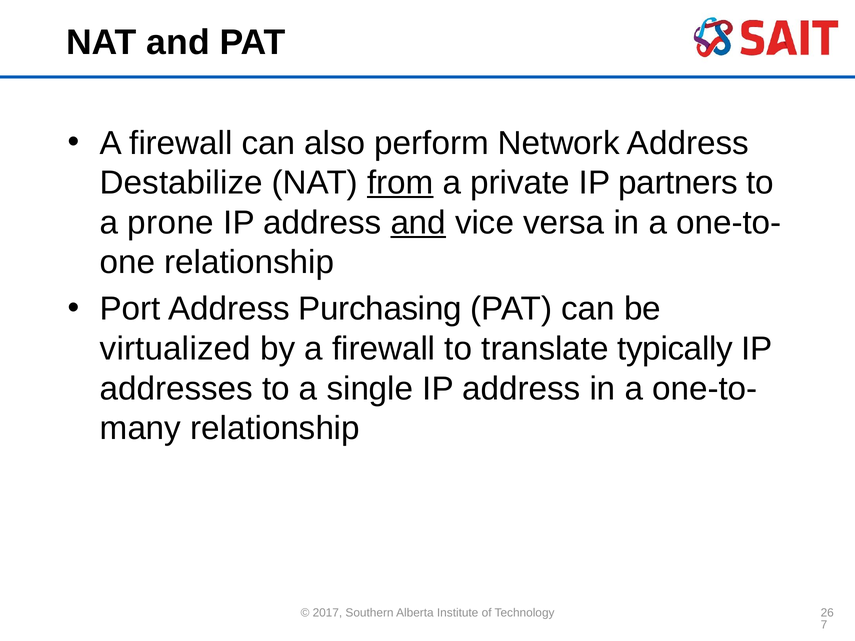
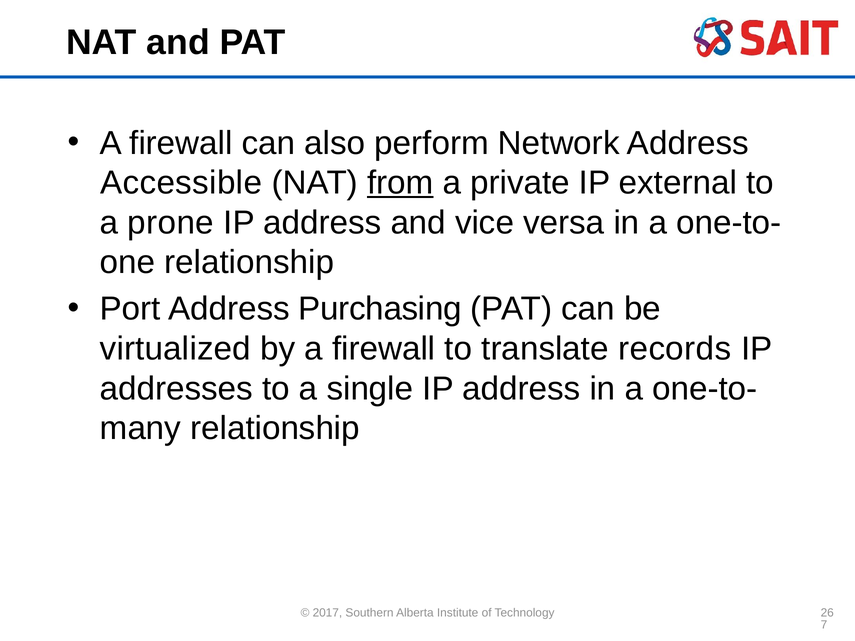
Destabilize: Destabilize -> Accessible
partners: partners -> external
and at (418, 223) underline: present -> none
typically: typically -> records
